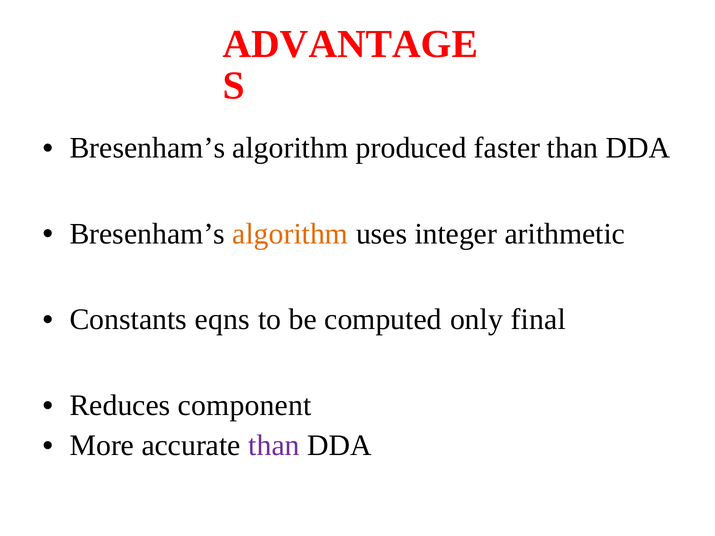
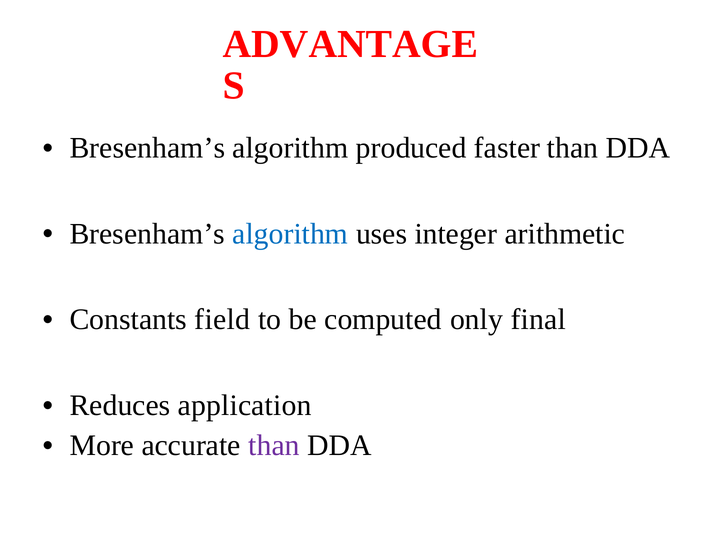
algorithm at (290, 234) colour: orange -> blue
eqns: eqns -> field
component: component -> application
